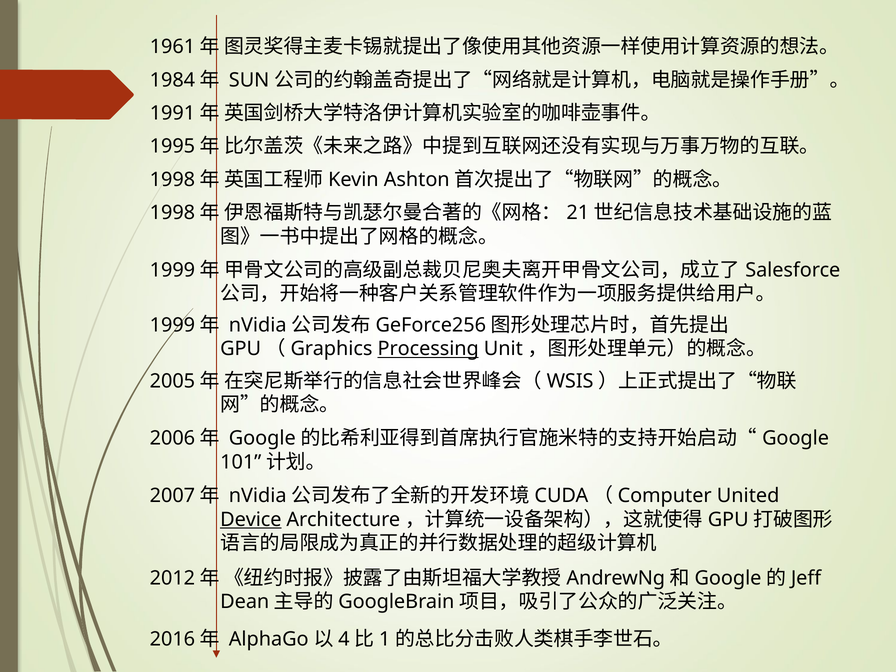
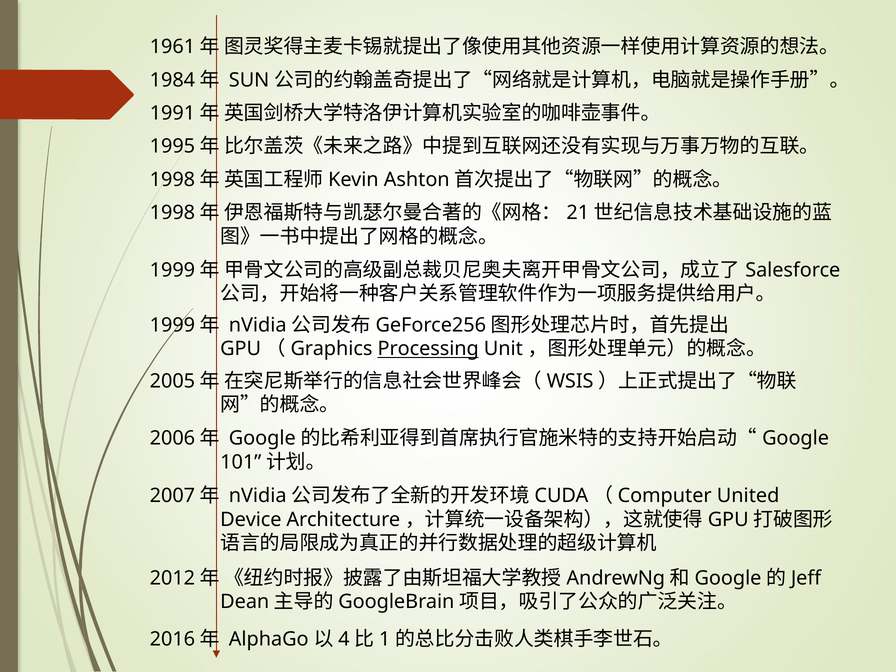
Device underline: present -> none
